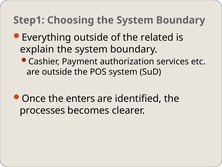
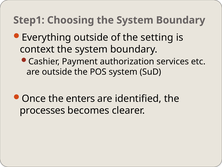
related: related -> setting
explain: explain -> context
